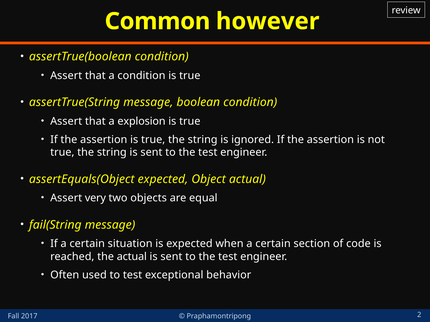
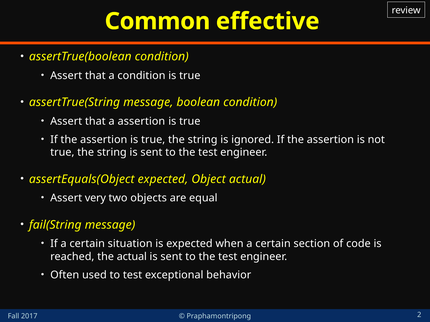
however: however -> effective
a explosion: explosion -> assertion
